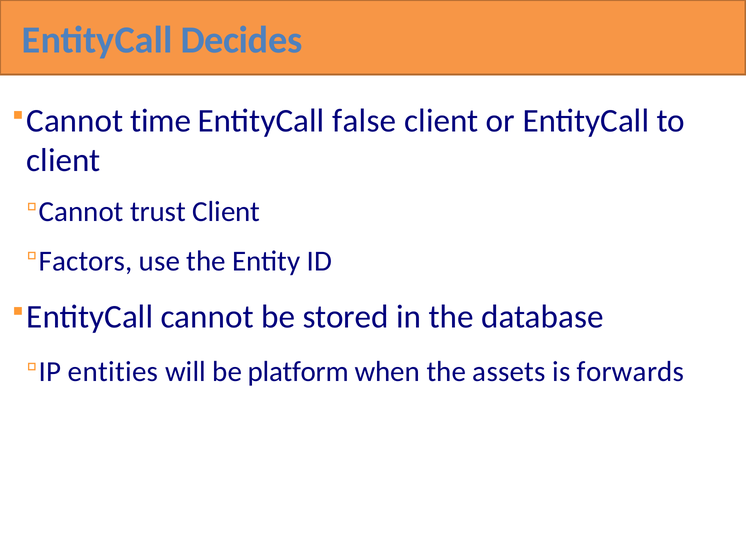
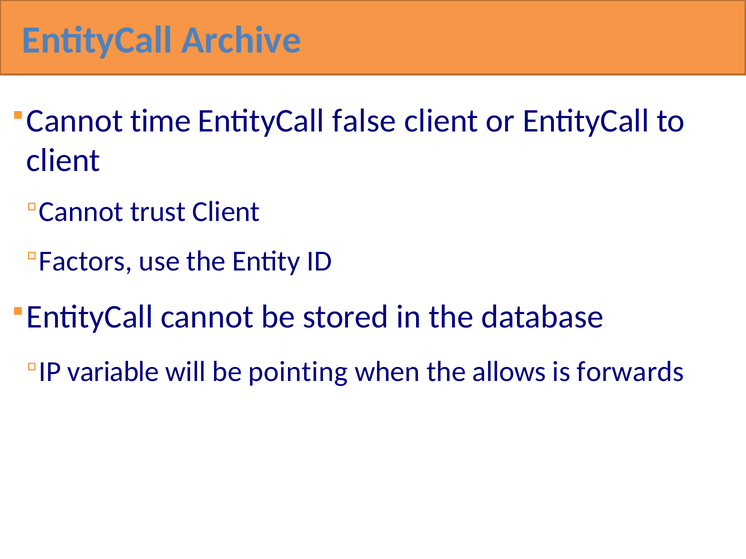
Decides: Decides -> Archive
entities: entities -> variable
platform: platform -> pointing
assets: assets -> allows
